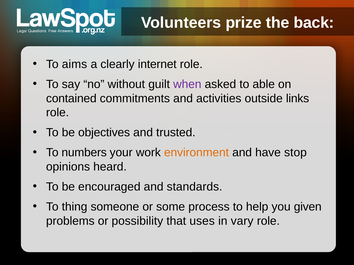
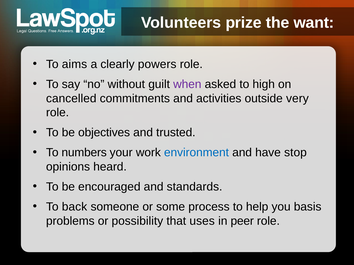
back: back -> want
internet: internet -> powers
able: able -> high
contained: contained -> cancelled
links: links -> very
environment colour: orange -> blue
thing: thing -> back
given: given -> basis
vary: vary -> peer
